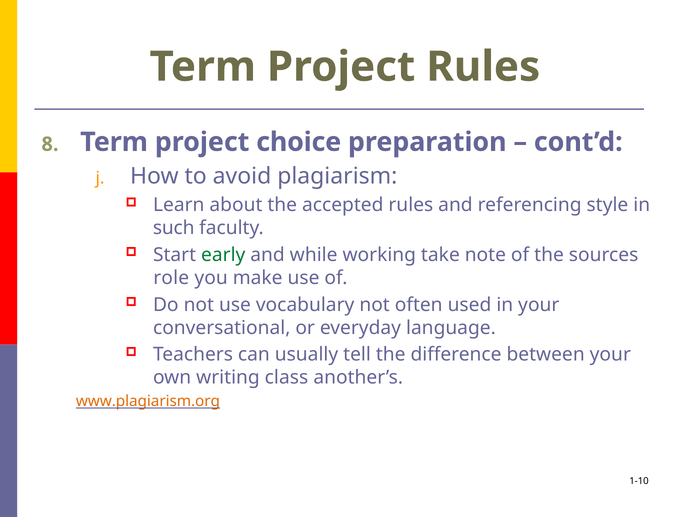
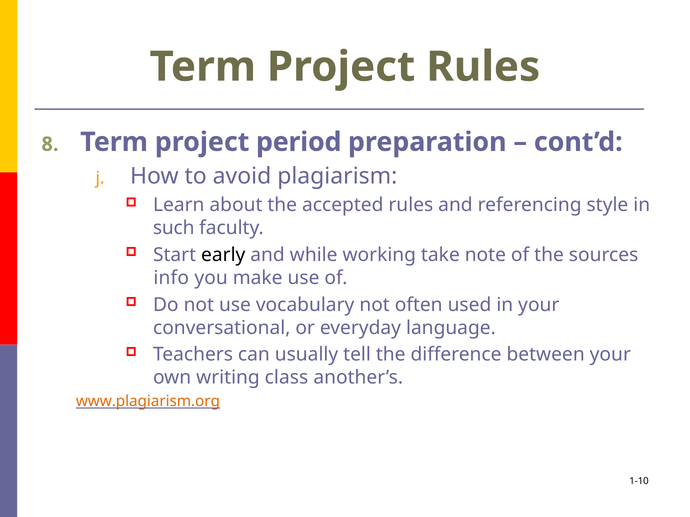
choice: choice -> period
early colour: green -> black
role: role -> info
